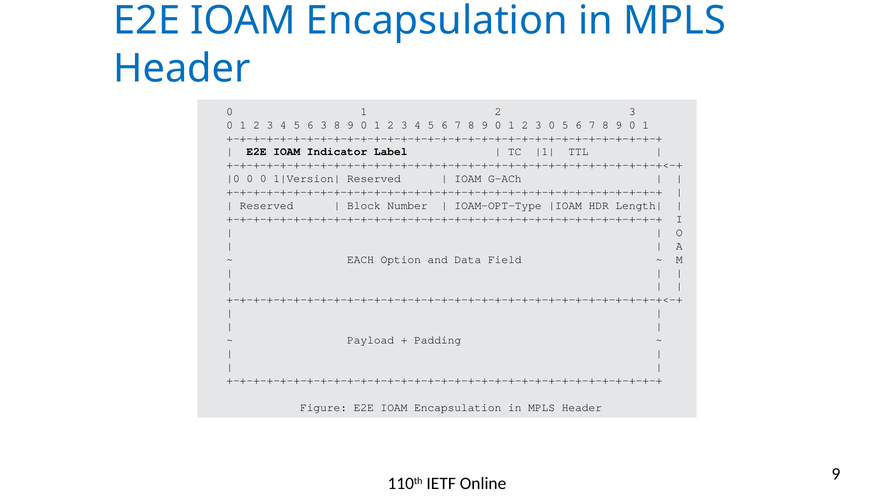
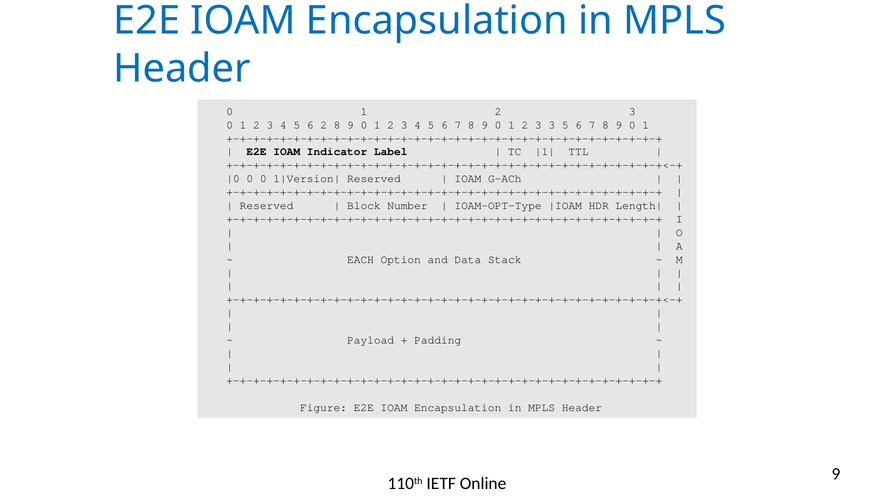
6 3: 3 -> 2
0 at (552, 125): 0 -> 3
Field: Field -> Stack
